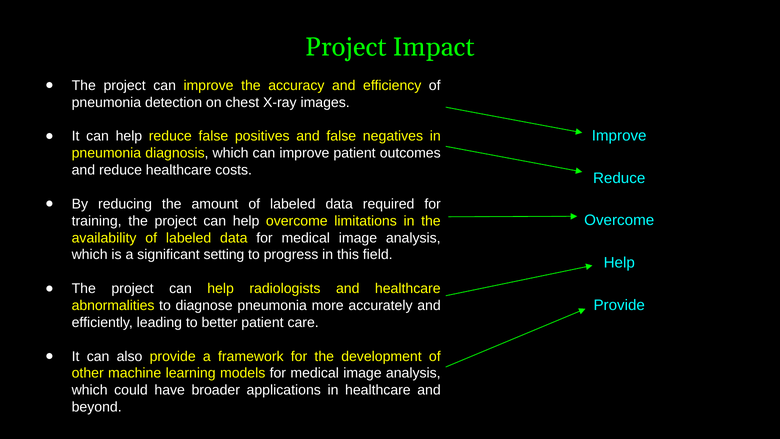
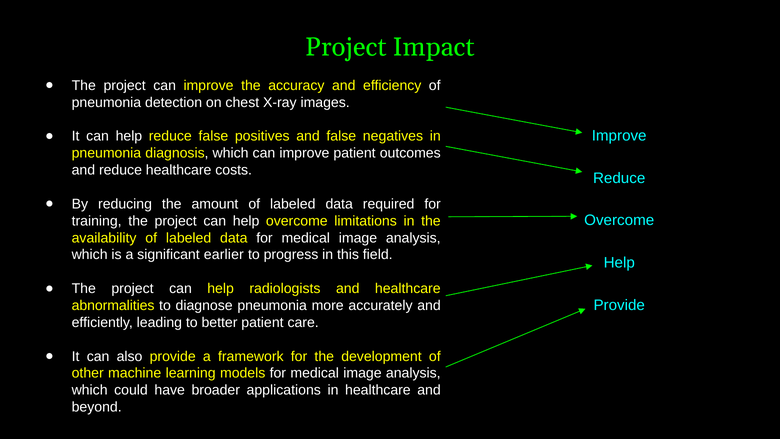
setting: setting -> earlier
